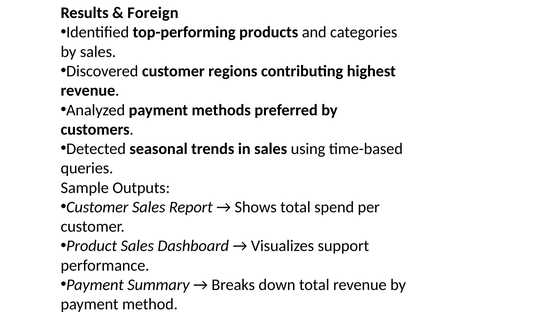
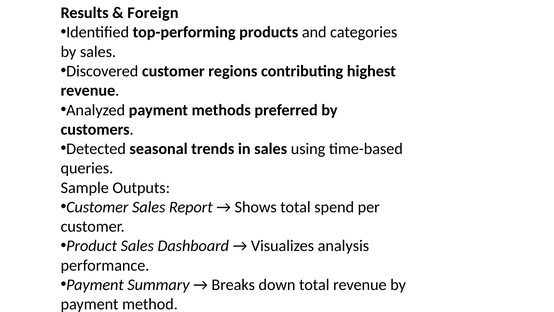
support: support -> analysis
